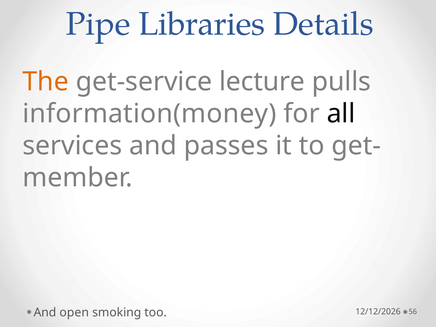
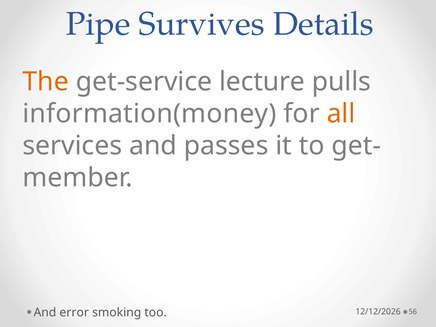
Libraries: Libraries -> Survives
all colour: black -> orange
open: open -> error
